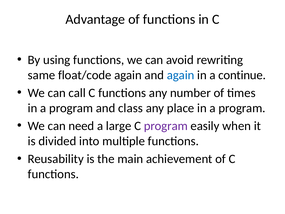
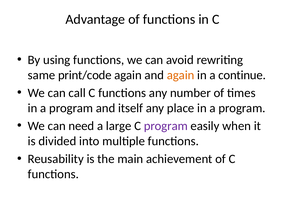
float/code: float/code -> print/code
again at (181, 75) colour: blue -> orange
class: class -> itself
